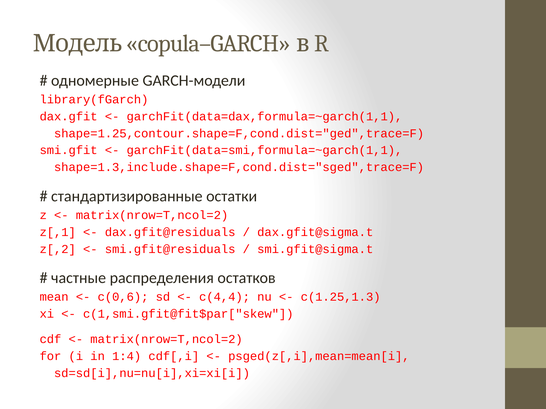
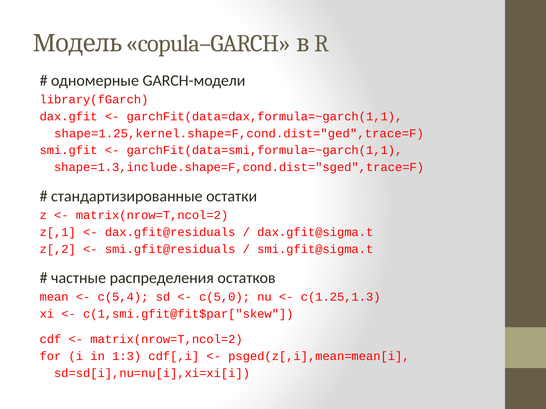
shape=1.25,contour.shape=F,cond.dist="ged",trace=F: shape=1.25,contour.shape=F,cond.dist="ged",trace=F -> shape=1.25,kernel.shape=F,cond.dist="ged",trace=F
c(0,6: c(0,6 -> c(5,4
c(4,4: c(4,4 -> c(5,0
1:4: 1:4 -> 1:3
